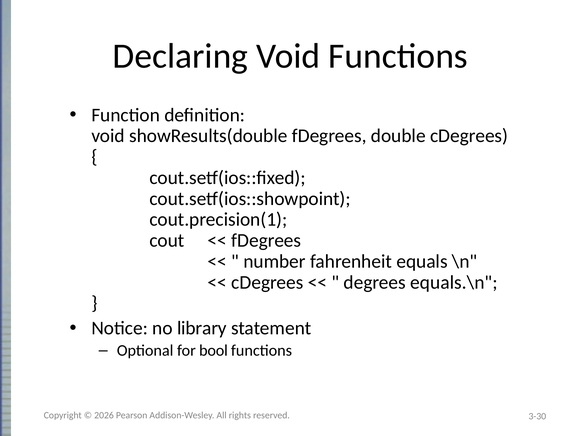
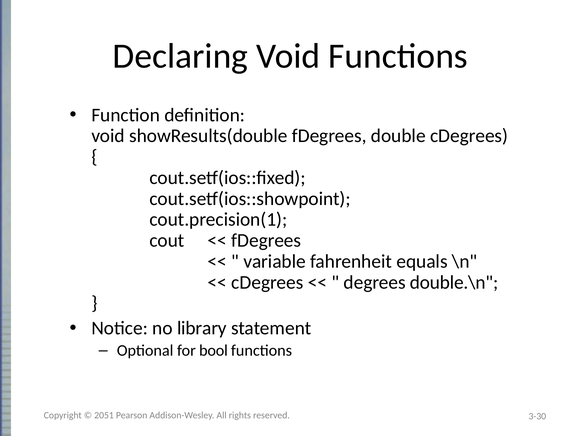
number: number -> variable
equals.\n: equals.\n -> double.\n
2026: 2026 -> 2051
